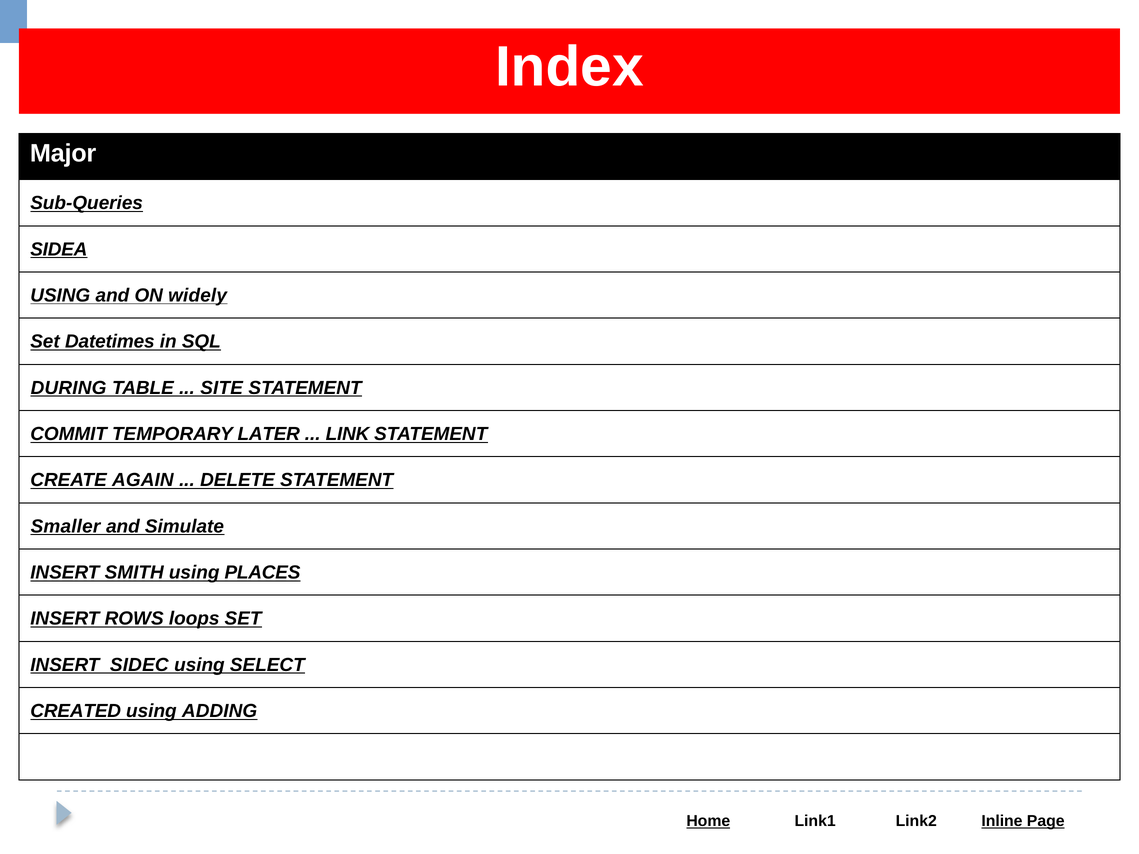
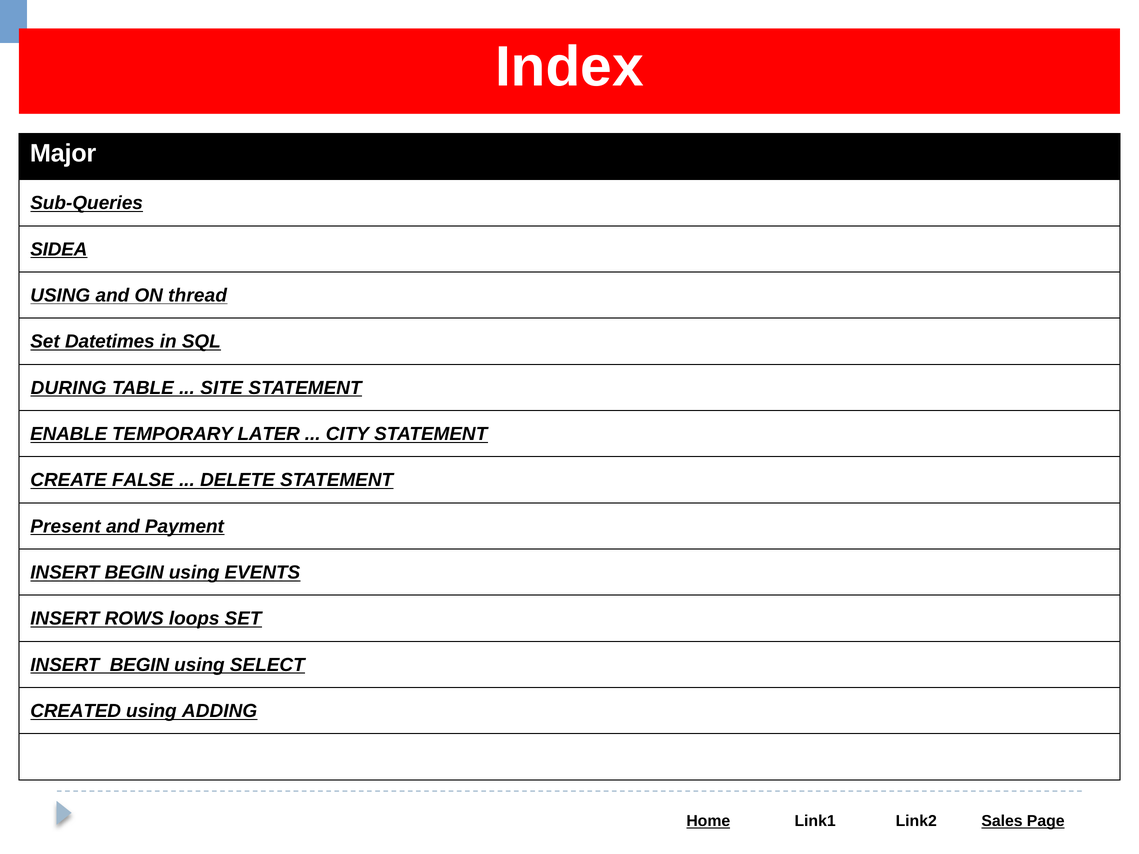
widely: widely -> thread
COMMIT: COMMIT -> ENABLE
LINK: LINK -> CITY
AGAIN: AGAIN -> FALSE
Smaller: Smaller -> Present
Simulate: Simulate -> Payment
SMITH at (134, 573): SMITH -> BEGIN
PLACES: PLACES -> EVENTS
SIDEC at (139, 665): SIDEC -> BEGIN
Inline: Inline -> Sales
